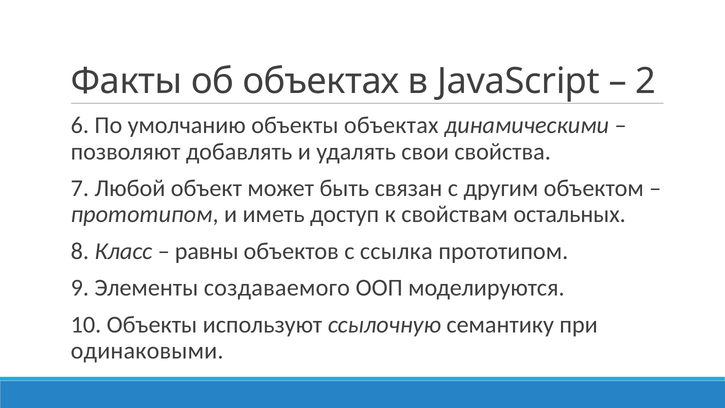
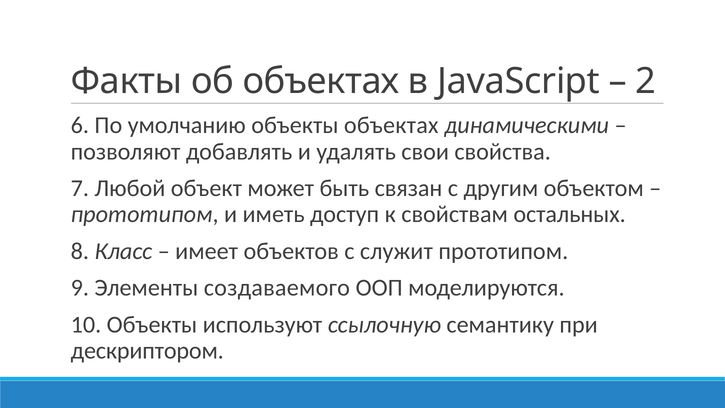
равны: равны -> имеет
ссылка: ссылка -> служит
одинаковыми: одинаковыми -> дескриптором
